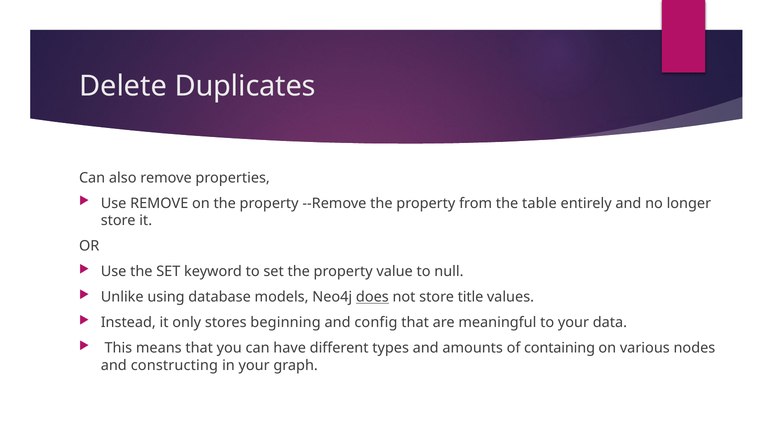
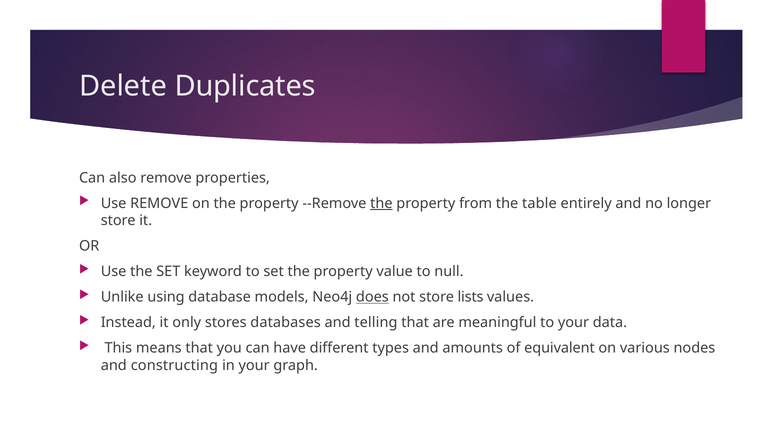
the at (381, 203) underline: none -> present
title: title -> lists
beginning: beginning -> databases
config: config -> telling
containing: containing -> equivalent
